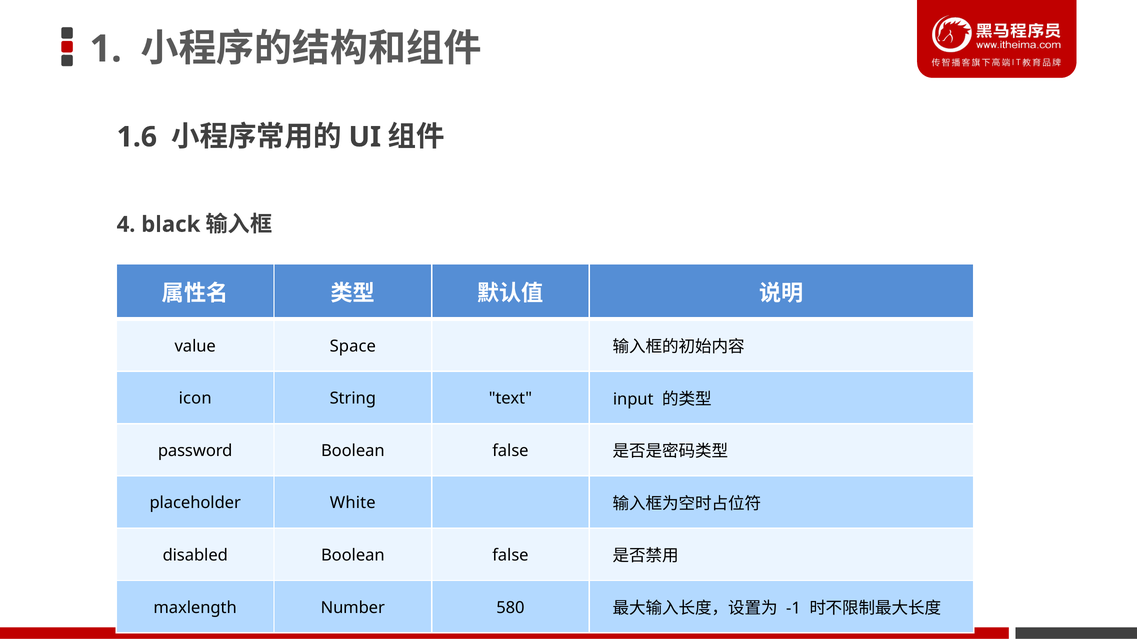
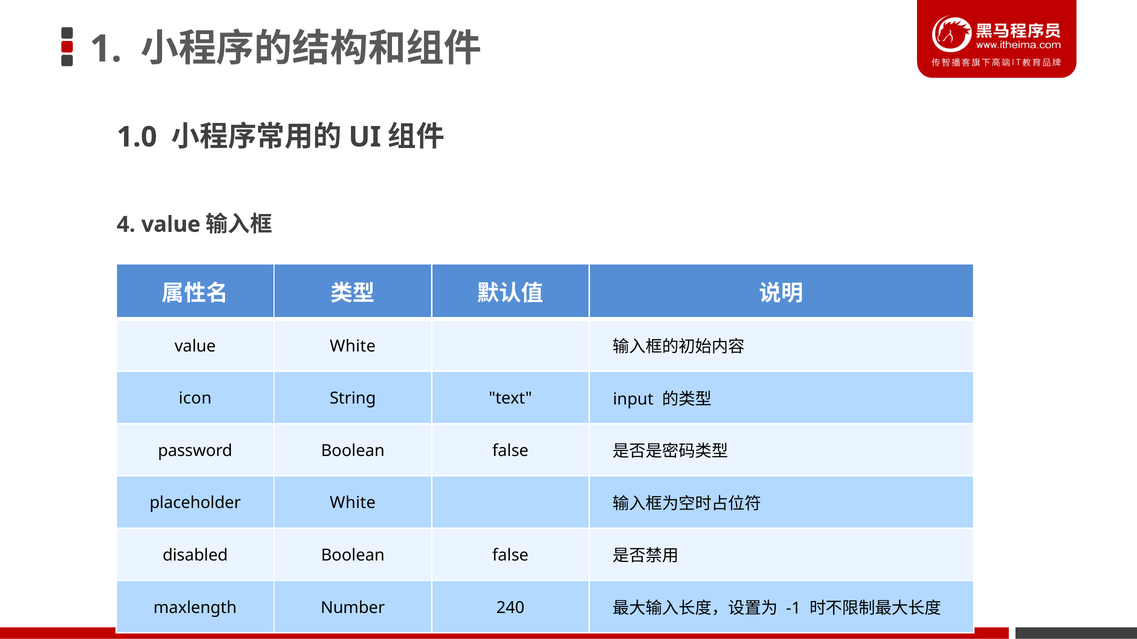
1.6: 1.6 -> 1.0
4 black: black -> value
value Space: Space -> White
580: 580 -> 240
